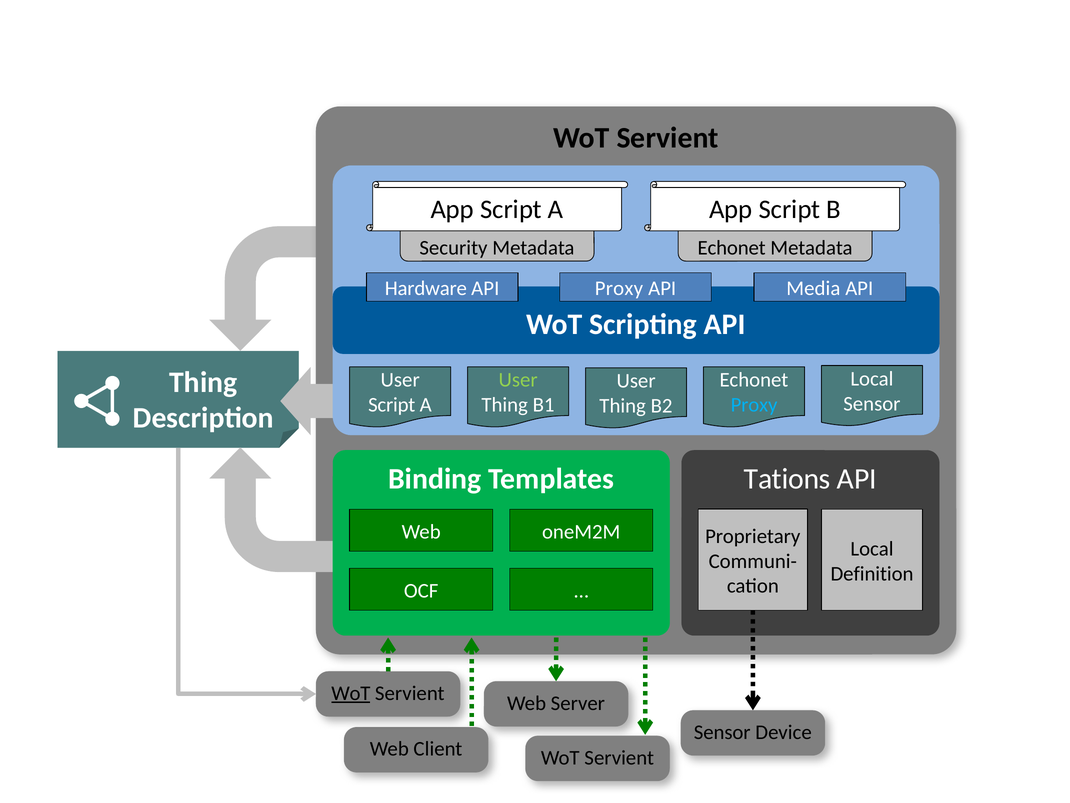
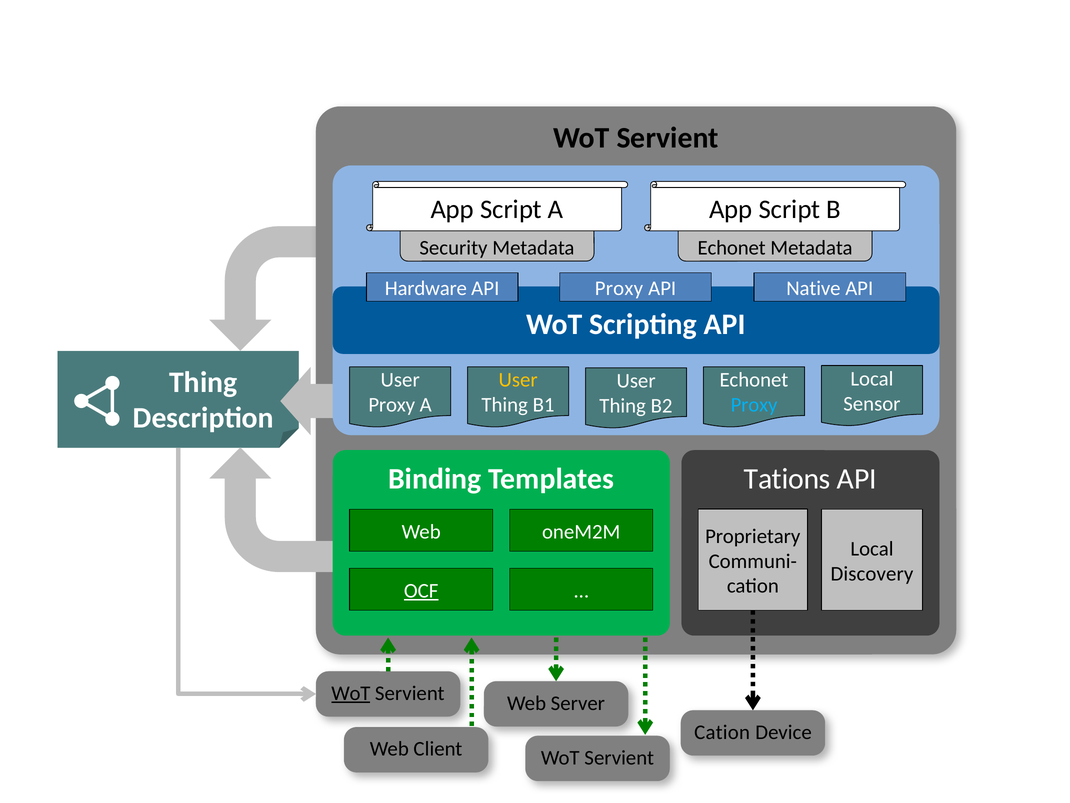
Media: Media -> Native
User at (518, 380) colour: light green -> yellow
Script at (392, 405): Script -> Proxy
Definition: Definition -> Discovery
OCF underline: none -> present
Sensor at (722, 732): Sensor -> Cation
